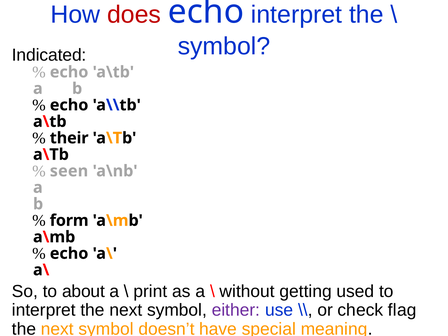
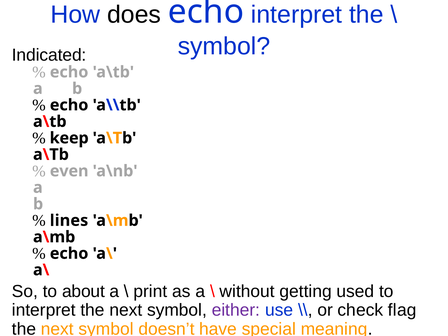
does colour: red -> black
their: their -> keep
seen: seen -> even
form: form -> lines
